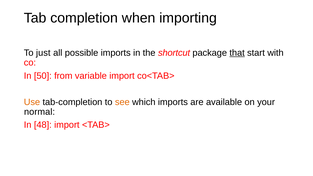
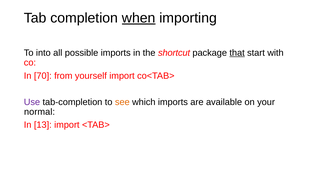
when underline: none -> present
just: just -> into
50: 50 -> 70
variable: variable -> yourself
Use colour: orange -> purple
48: 48 -> 13
